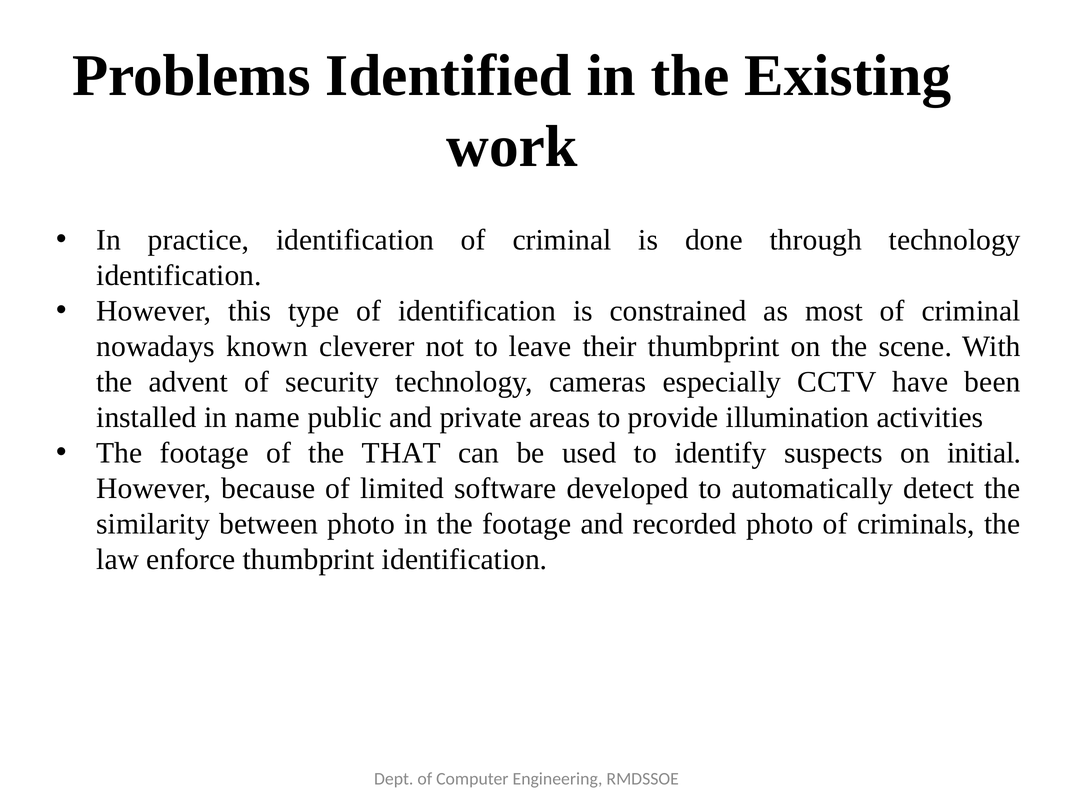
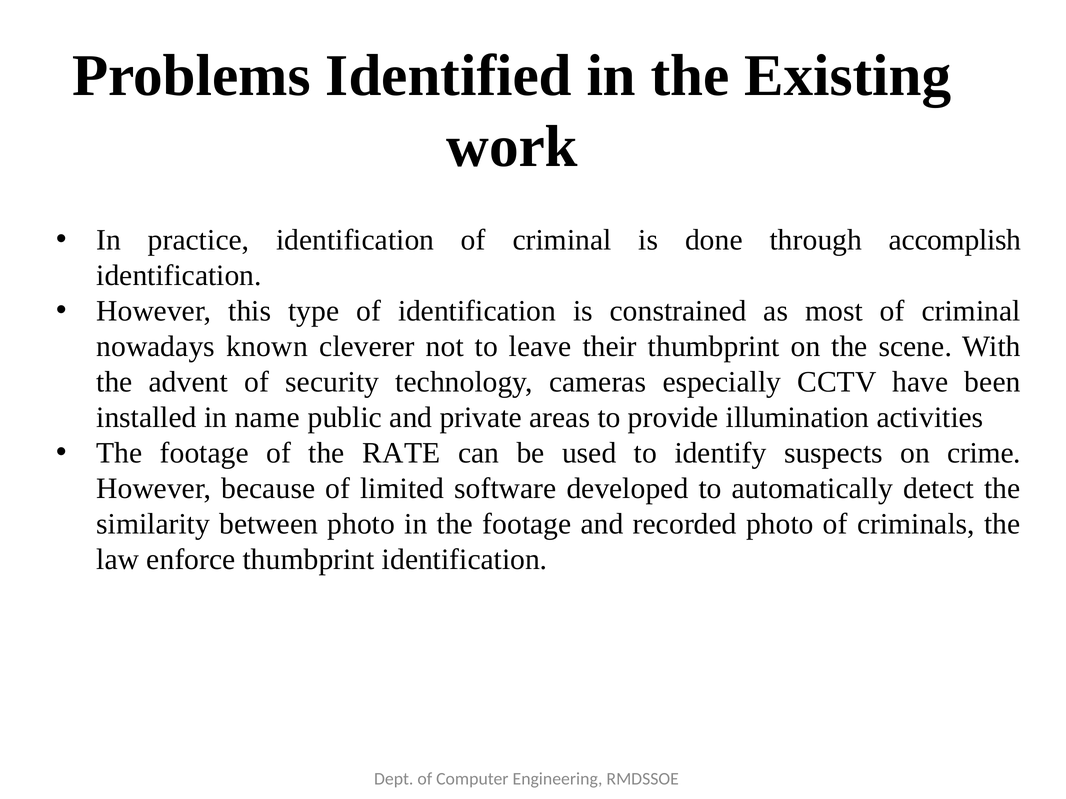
through technology: technology -> accomplish
THAT: THAT -> RATE
initial: initial -> crime
